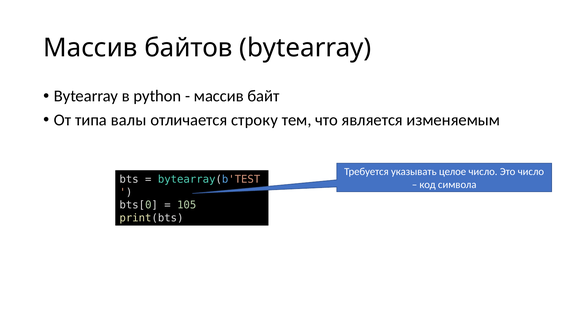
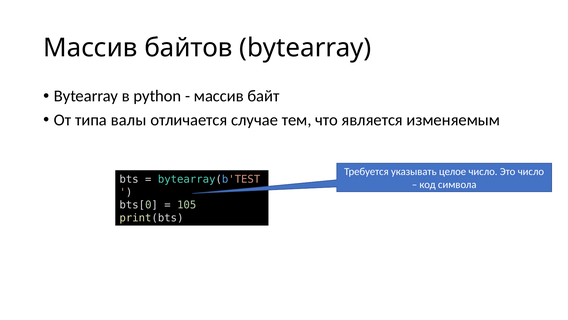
строку: строку -> случае
